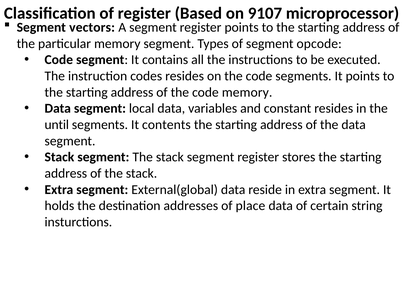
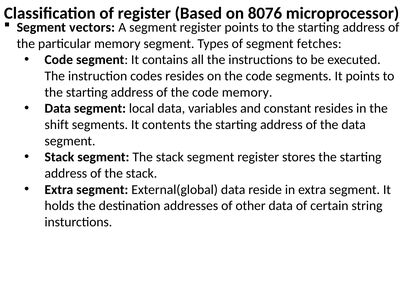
9107: 9107 -> 8076
opcode: opcode -> fetches
until: until -> shift
place: place -> other
